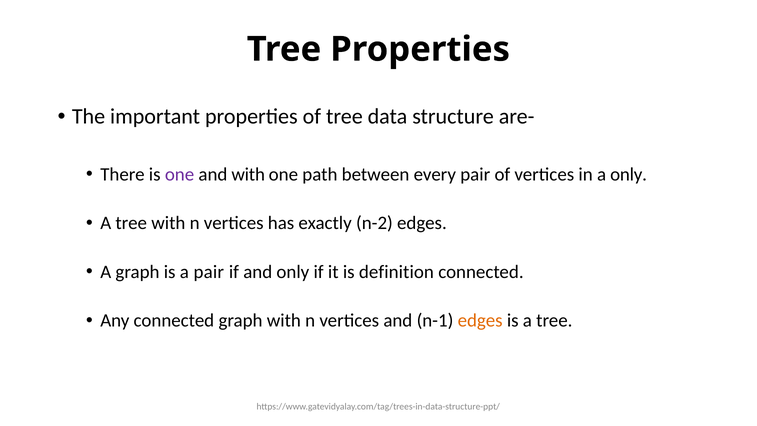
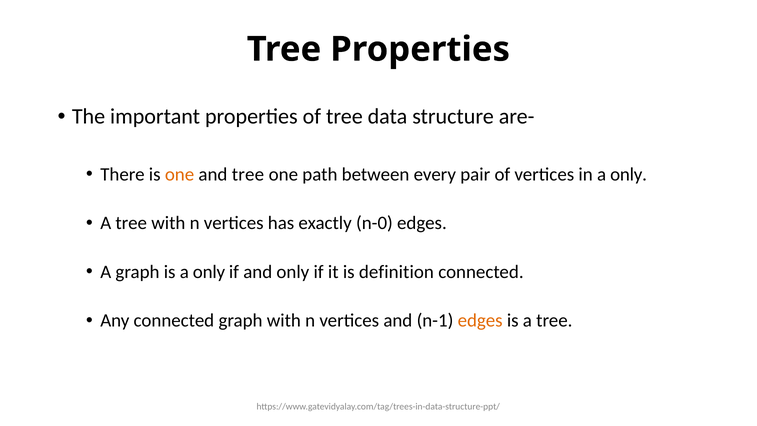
one at (180, 174) colour: purple -> orange
and with: with -> tree
n-2: n-2 -> n-0
is a pair: pair -> only
